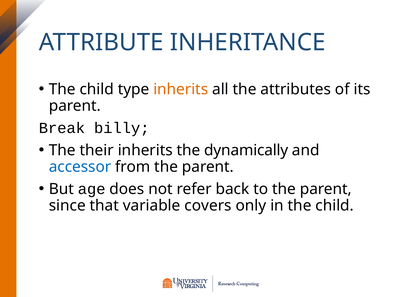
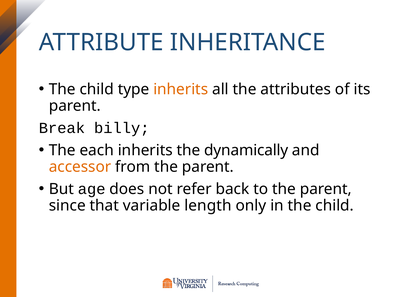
their: their -> each
accessor colour: blue -> orange
covers: covers -> length
